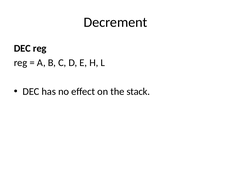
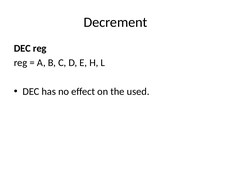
stack: stack -> used
